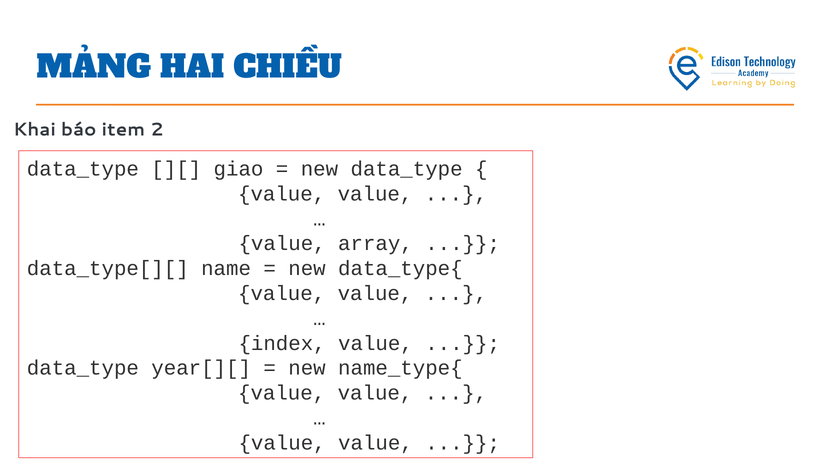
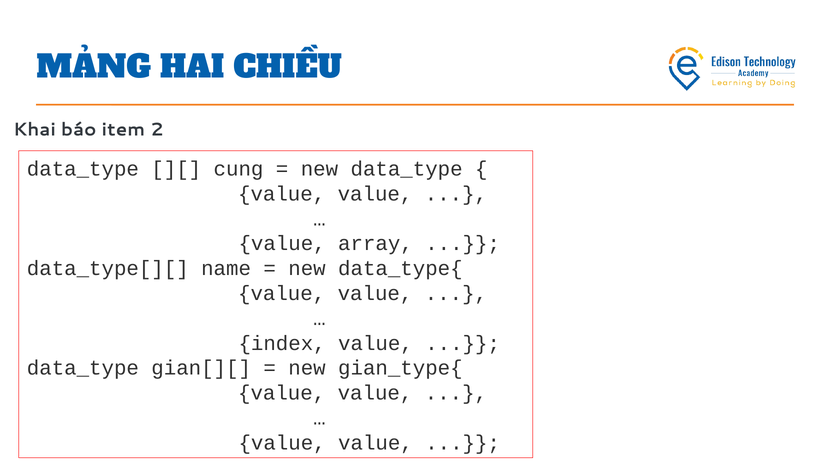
giao: giao -> cung
year[][: year[][ -> gian[][
name_type{: name_type{ -> gian_type{
